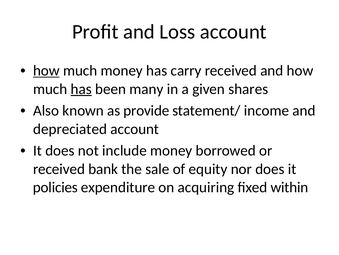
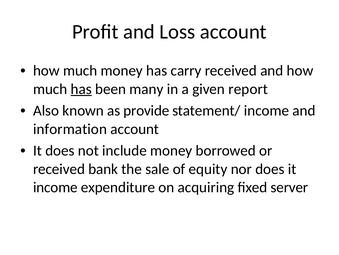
how at (46, 70) underline: present -> none
shares: shares -> report
depreciated: depreciated -> information
policies at (55, 187): policies -> income
within: within -> server
